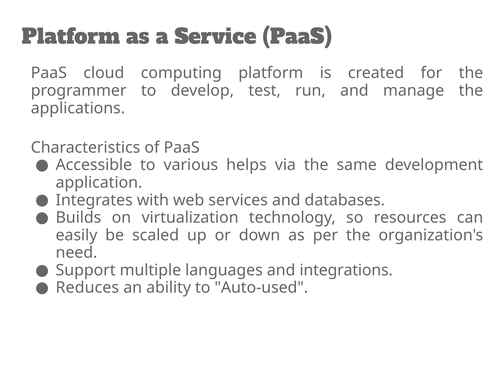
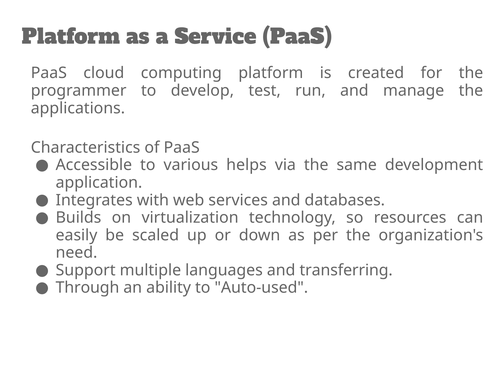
integrations: integrations -> transferring
Reduces: Reduces -> Through
